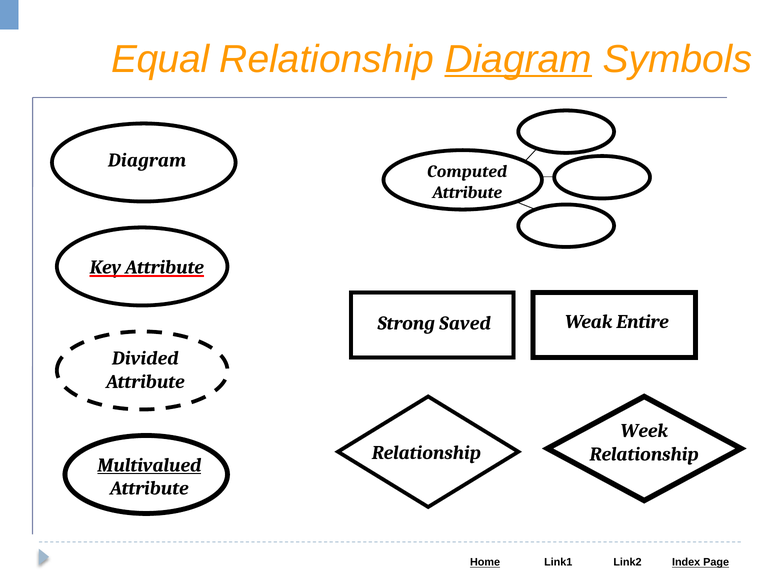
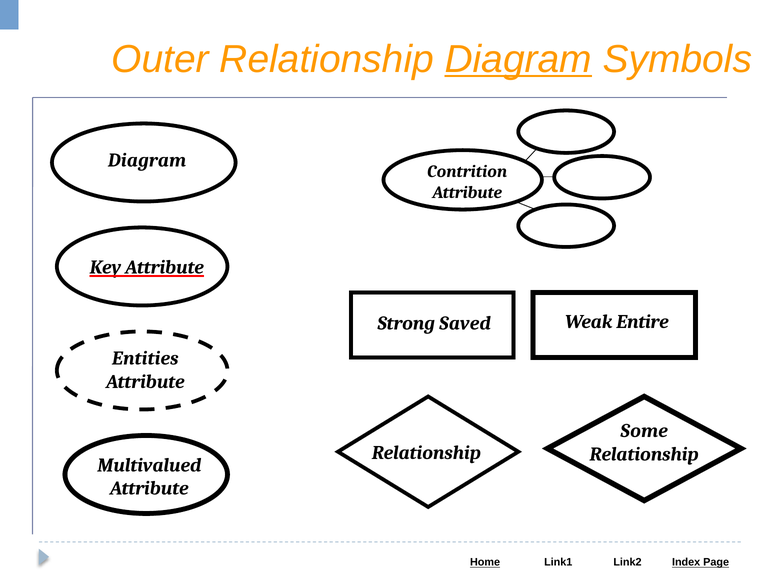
Equal: Equal -> Outer
Computed: Computed -> Contrition
Divided: Divided -> Entities
Week: Week -> Some
Multivalued underline: present -> none
